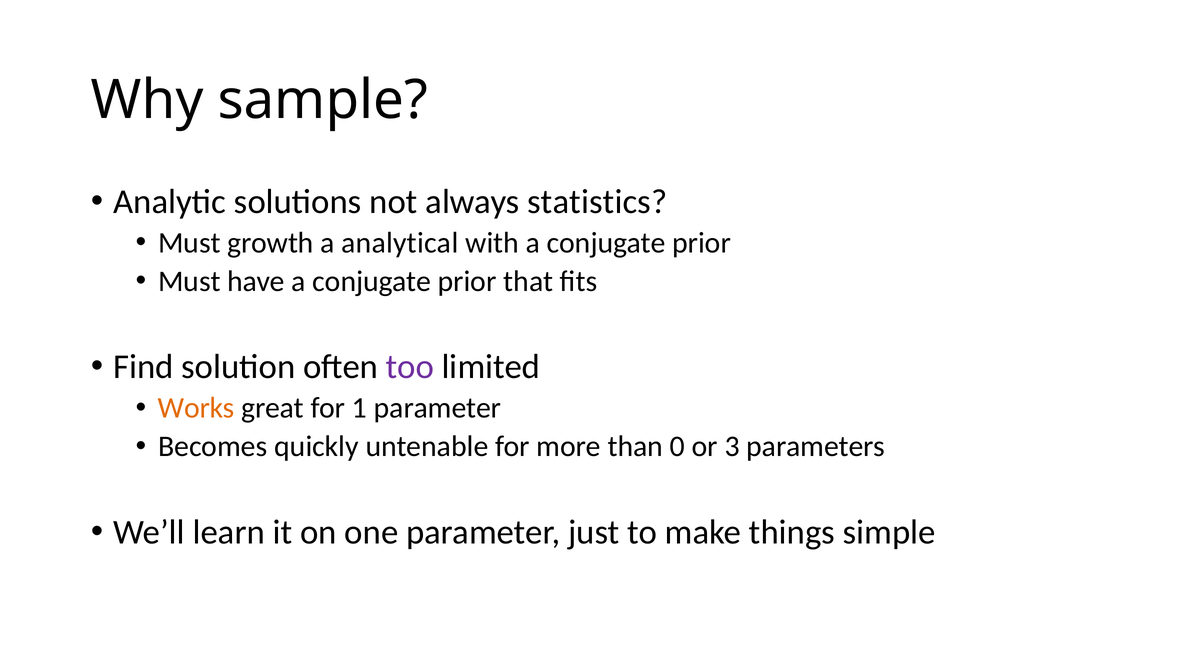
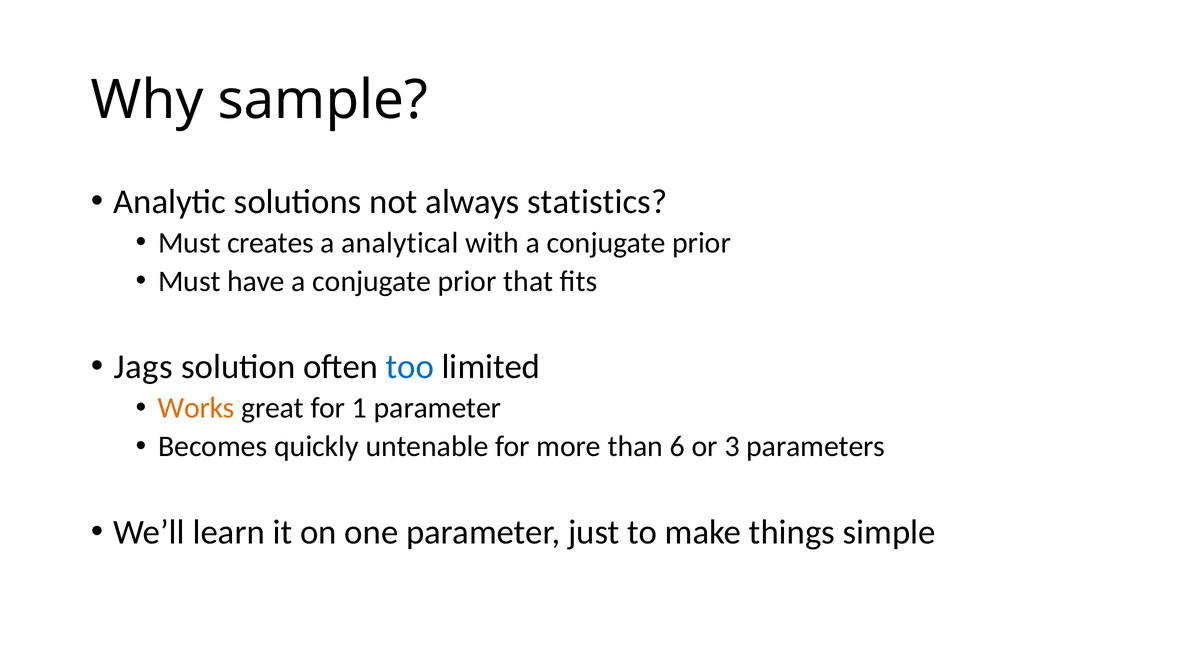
growth: growth -> creates
Find: Find -> Jags
too colour: purple -> blue
0: 0 -> 6
